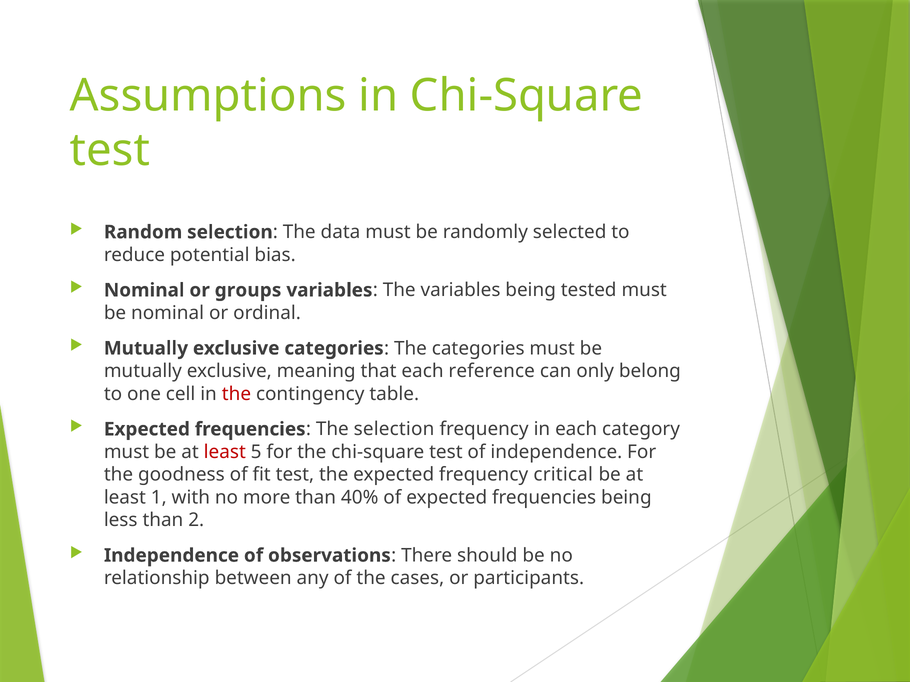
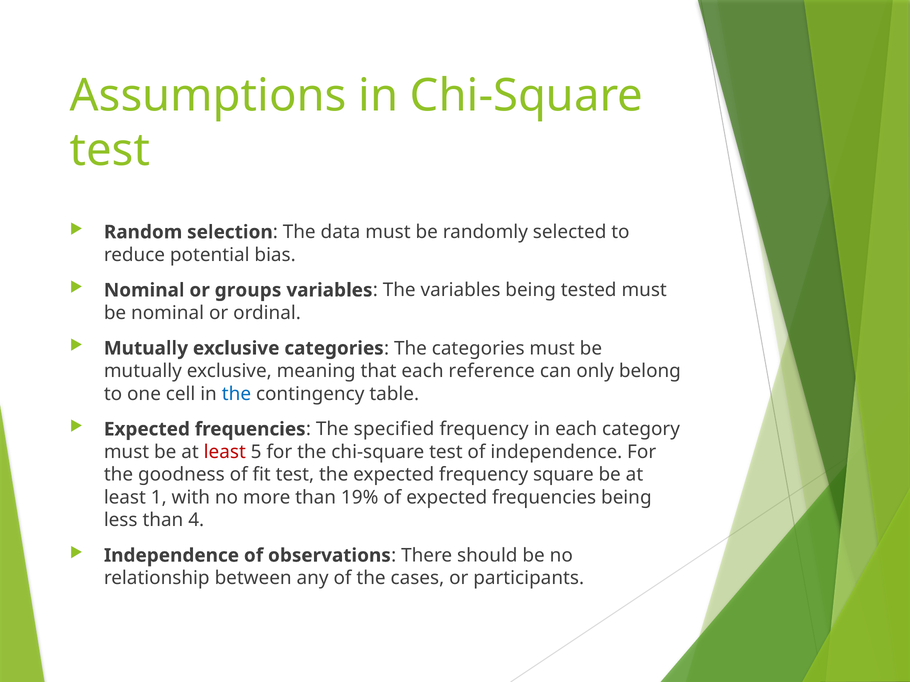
the at (236, 394) colour: red -> blue
The selection: selection -> specified
critical: critical -> square
40%: 40% -> 19%
2: 2 -> 4
